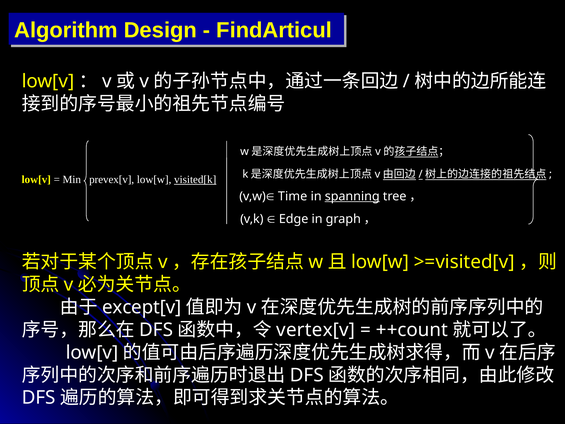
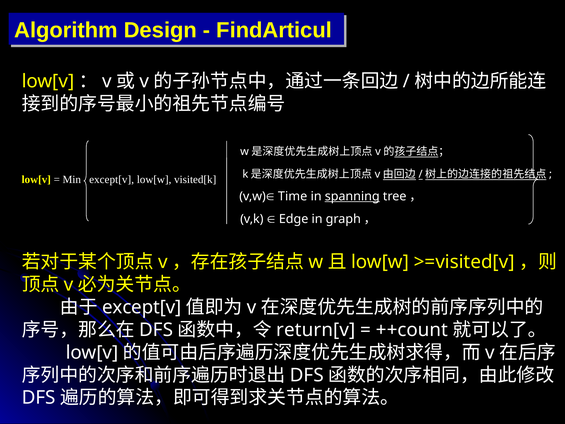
Min prevex[v: prevex[v -> except[v
visited[k underline: present -> none
vertex[v: vertex[v -> return[v
